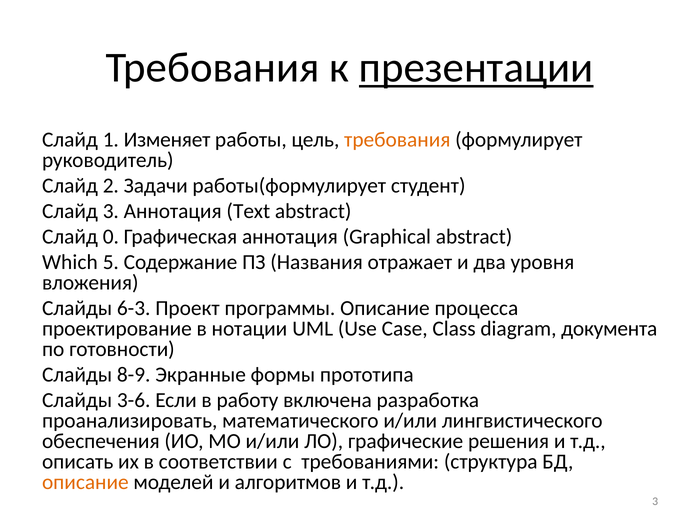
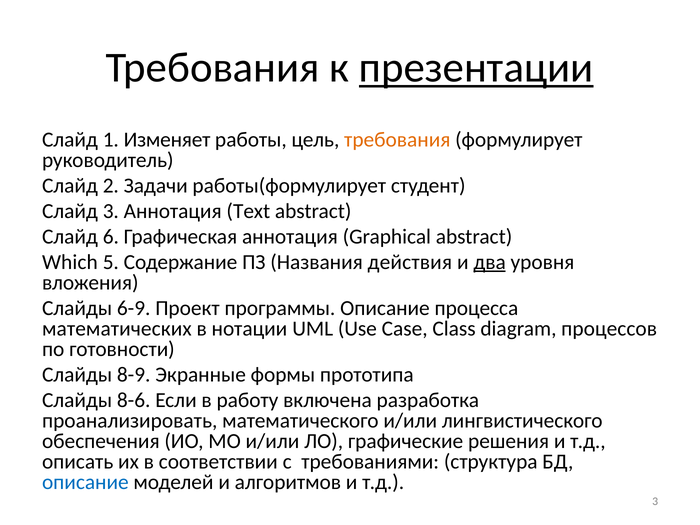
0: 0 -> 6
отражает: отражает -> действия
два underline: none -> present
6-3: 6-3 -> 6-9
проектирование: проектирование -> математических
документа: документа -> процессов
3-6: 3-6 -> 8-6
описание at (85, 482) colour: orange -> blue
